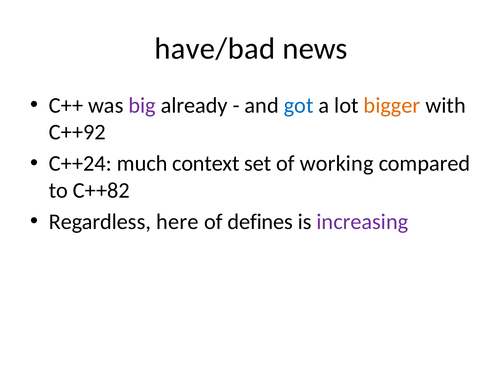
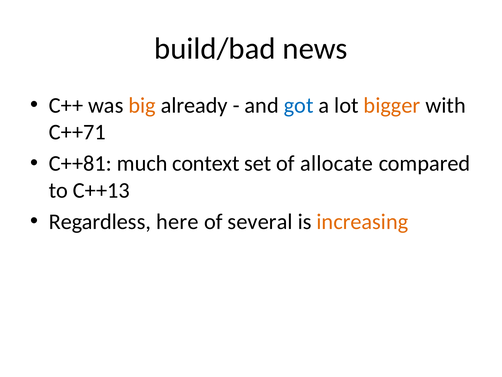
have/bad: have/bad -> build/bad
big colour: purple -> orange
C++92: C++92 -> C++71
C++24: C++24 -> C++81
working: working -> allocate
C++82: C++82 -> C++13
defines: defines -> several
increasing colour: purple -> orange
